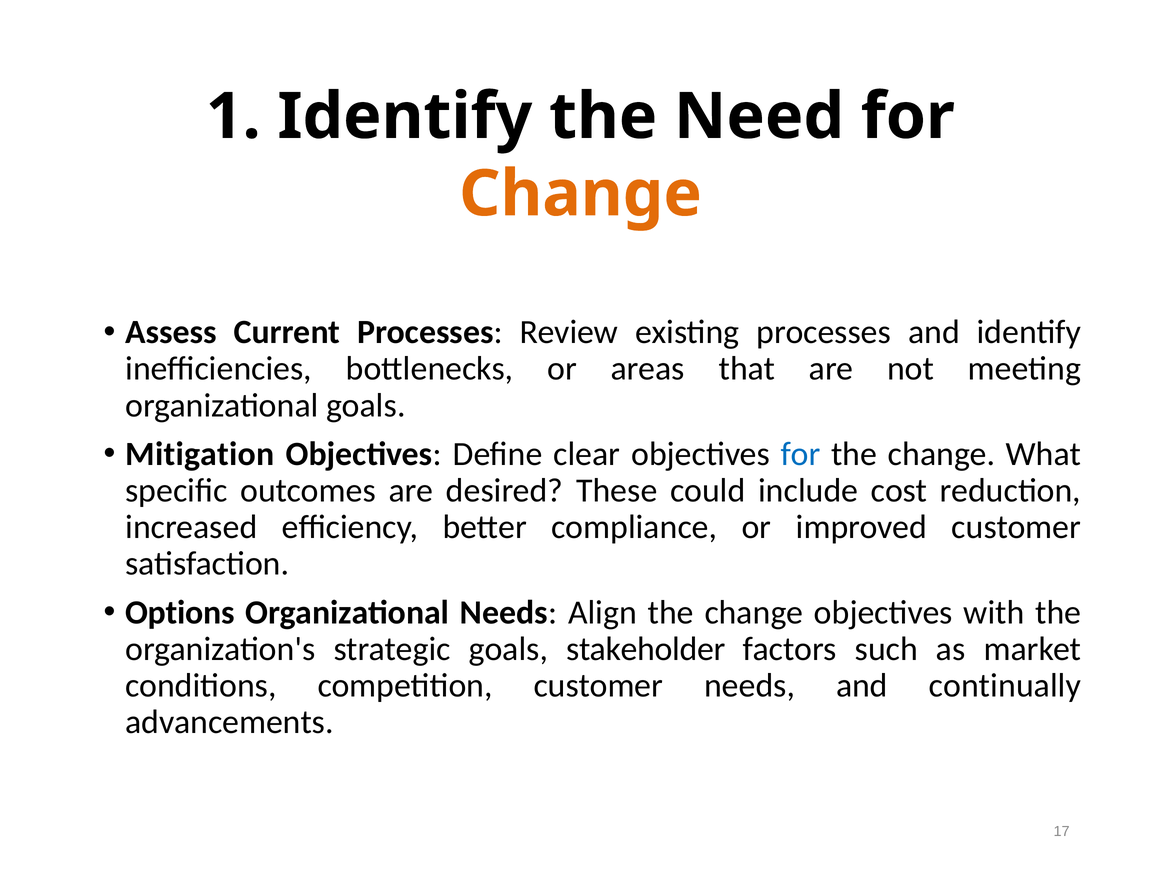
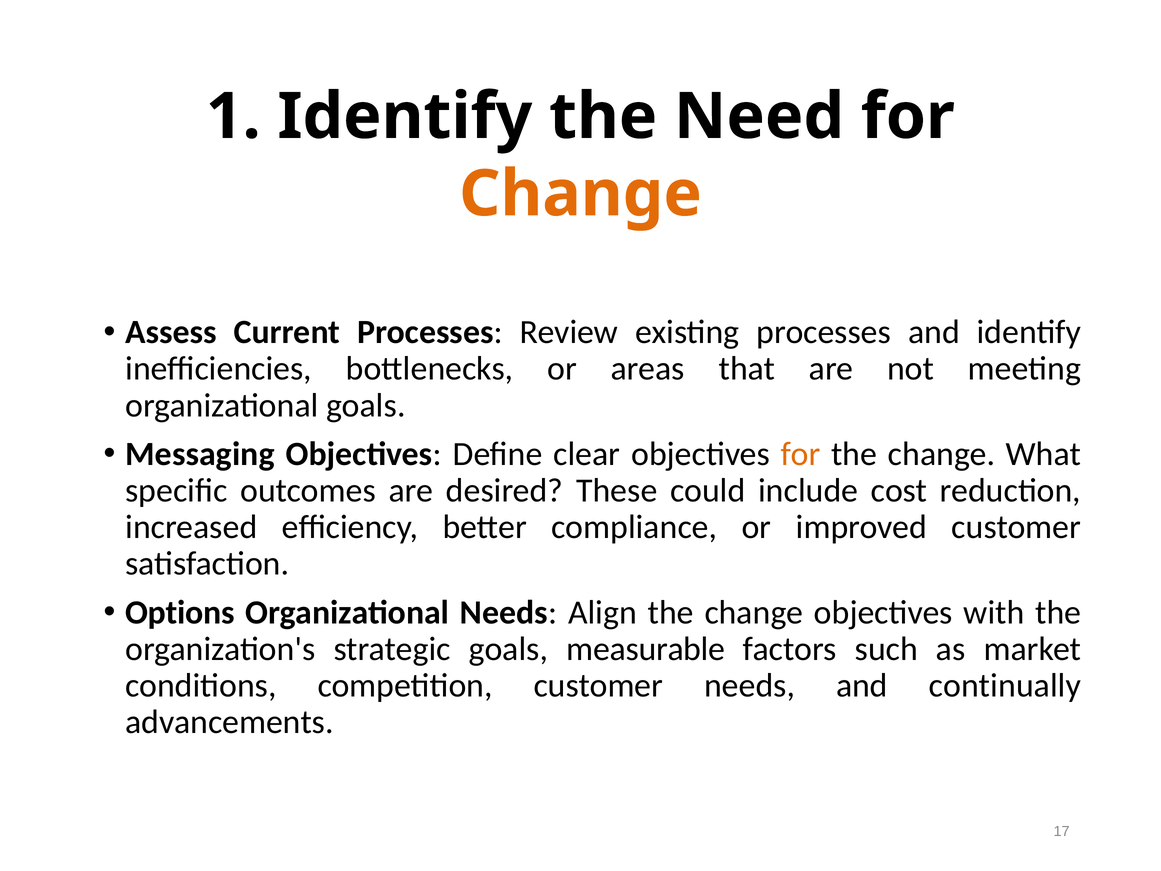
Mitigation: Mitigation -> Messaging
for at (801, 454) colour: blue -> orange
stakeholder: stakeholder -> measurable
